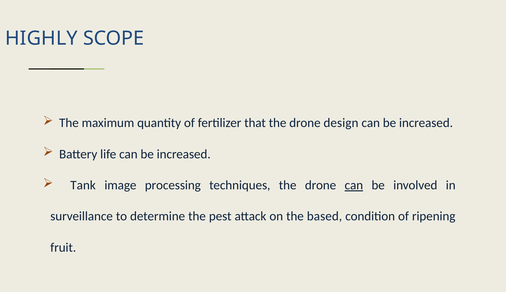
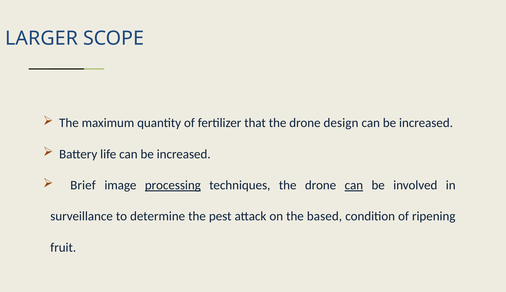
HIGHLY: HIGHLY -> LARGER
Tank: Tank -> Brief
processing underline: none -> present
